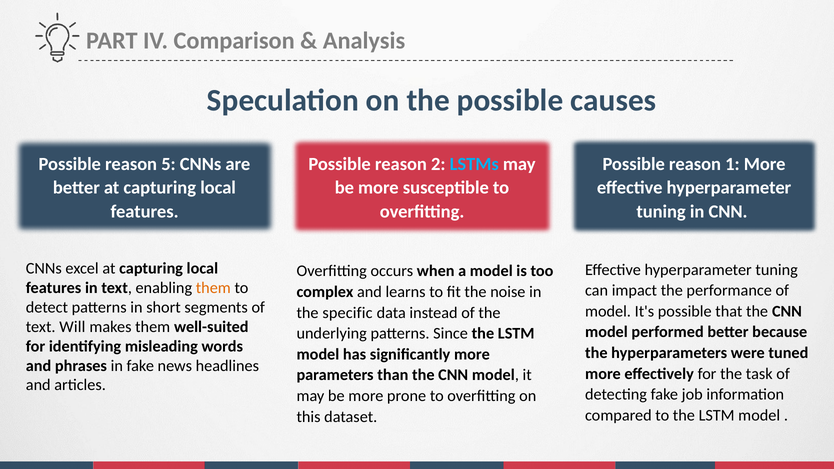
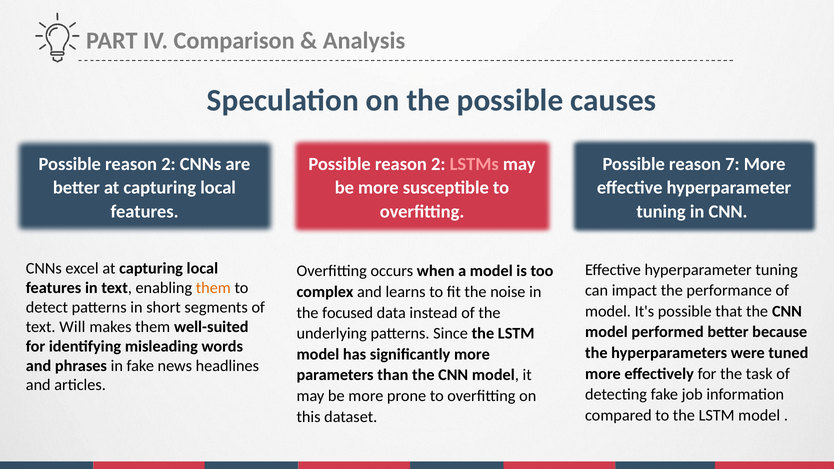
5 at (168, 164): 5 -> 2
LSTMs colour: light blue -> pink
1: 1 -> 7
specific: specific -> focused
